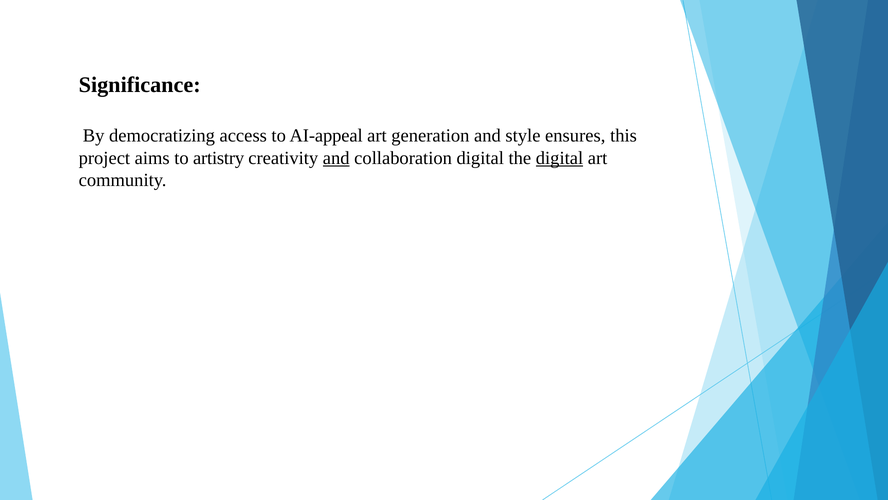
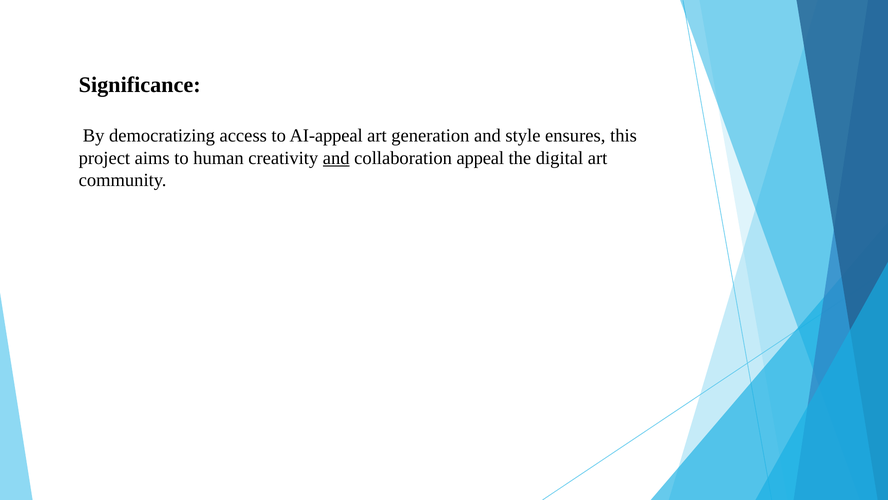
artistry: artistry -> human
collaboration digital: digital -> appeal
digital at (559, 158) underline: present -> none
